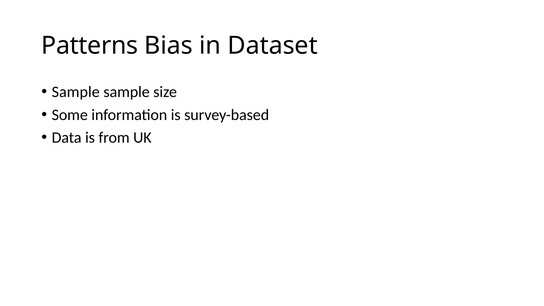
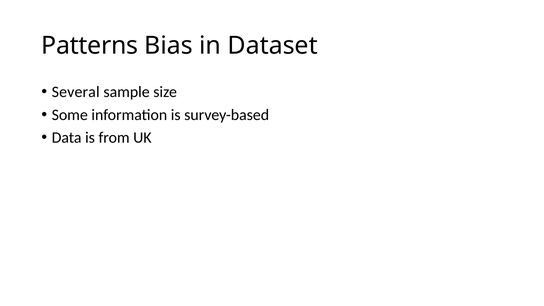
Sample at (76, 92): Sample -> Several
